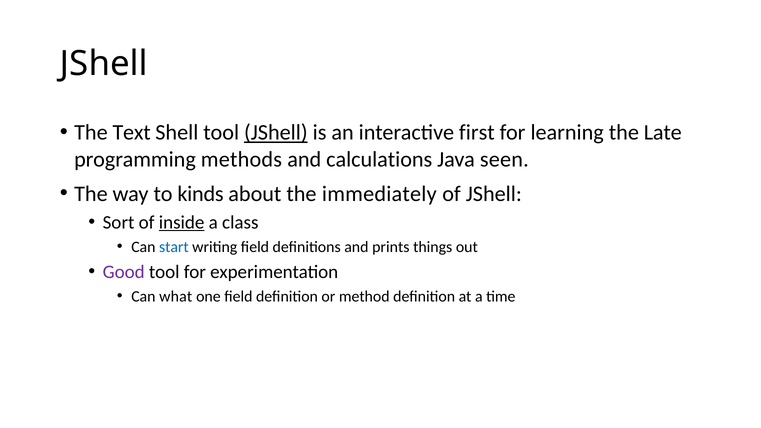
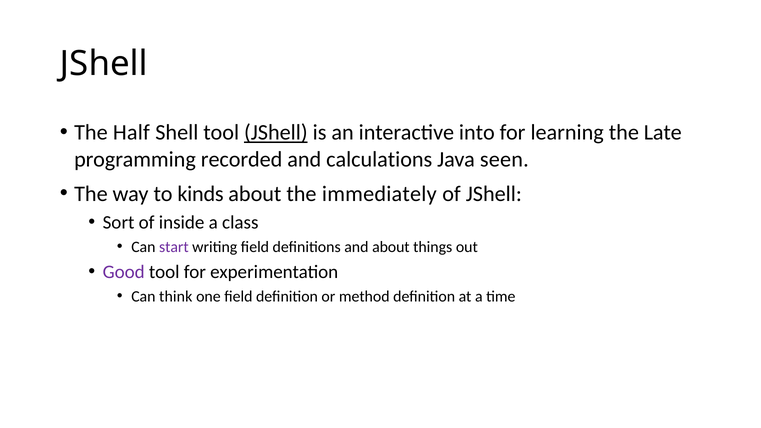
Text: Text -> Half
first: first -> into
methods: methods -> recorded
inside underline: present -> none
start colour: blue -> purple
and prints: prints -> about
what: what -> think
